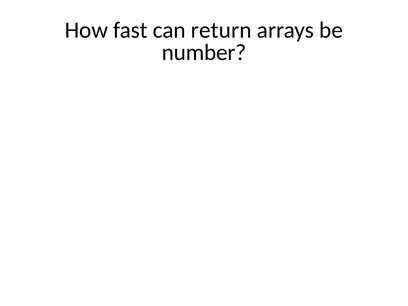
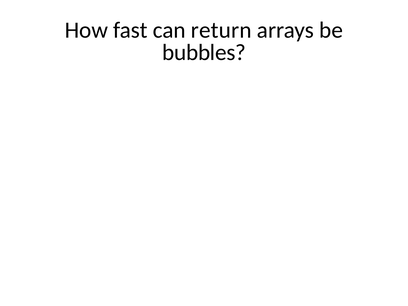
number: number -> bubbles
